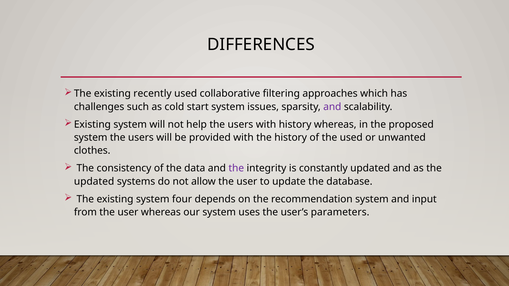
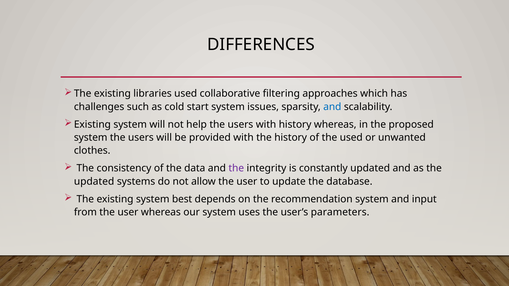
recently: recently -> libraries
and at (332, 107) colour: purple -> blue
four: four -> best
